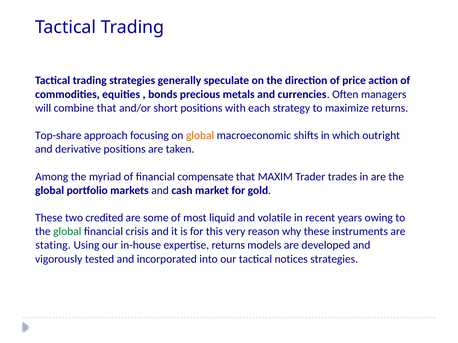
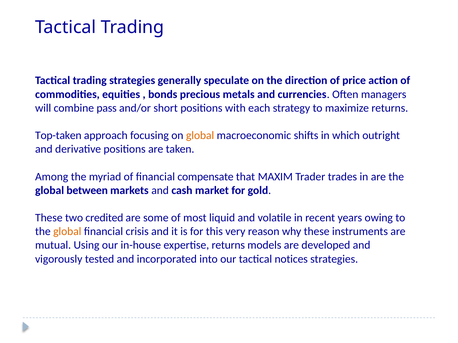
combine that: that -> pass
Top-share: Top-share -> Top-taken
portfolio: portfolio -> between
global at (67, 232) colour: green -> orange
stating: stating -> mutual
